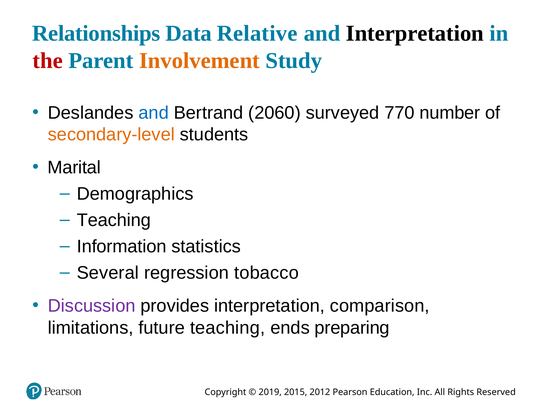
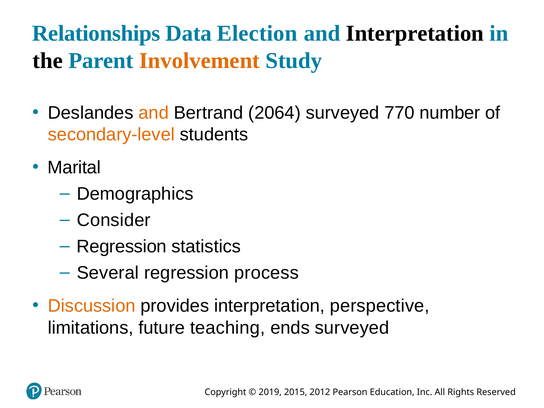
Relative: Relative -> Election
the colour: red -> black
and at (154, 113) colour: blue -> orange
2060: 2060 -> 2064
Teaching at (114, 220): Teaching -> Consider
Information at (122, 247): Information -> Regression
tobacco: tobacco -> process
Discussion colour: purple -> orange
comparison: comparison -> perspective
ends preparing: preparing -> surveyed
